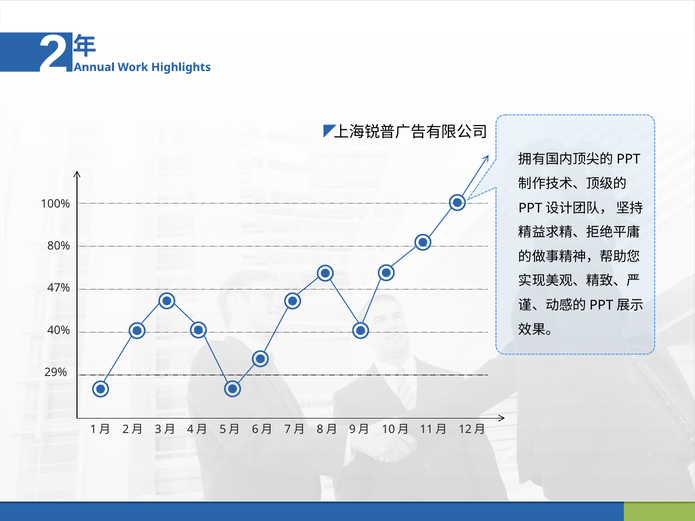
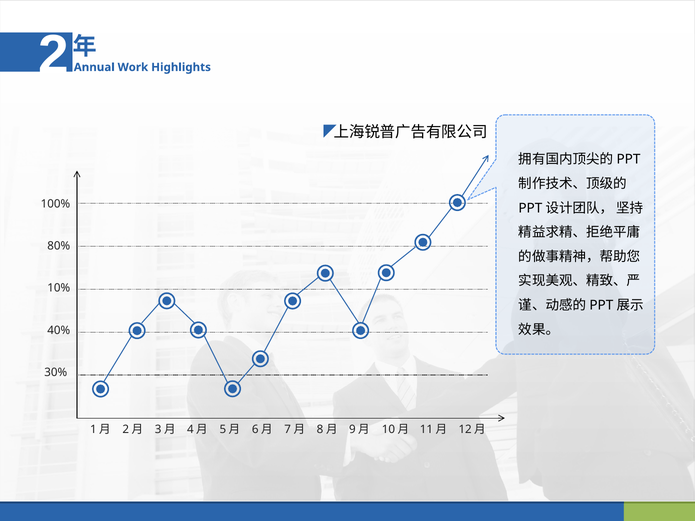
47%: 47% -> 10%
29%: 29% -> 30%
